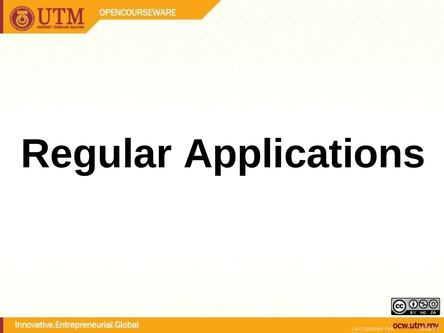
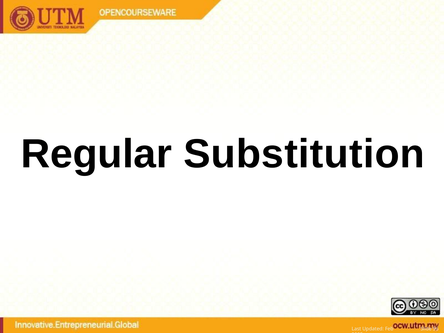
Applications: Applications -> Substitution
